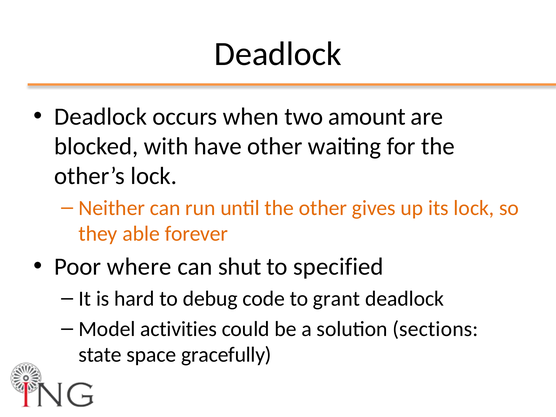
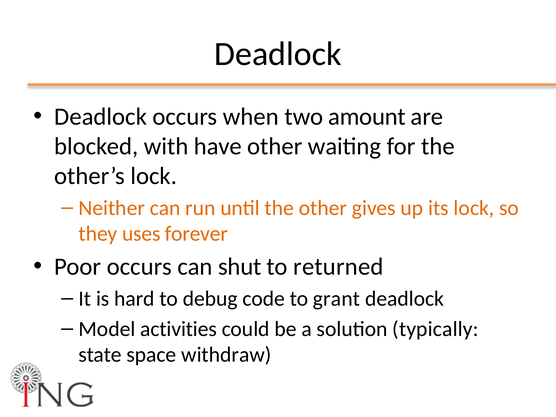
able: able -> uses
Poor where: where -> occurs
specified: specified -> returned
sections: sections -> typically
gracefully: gracefully -> withdraw
